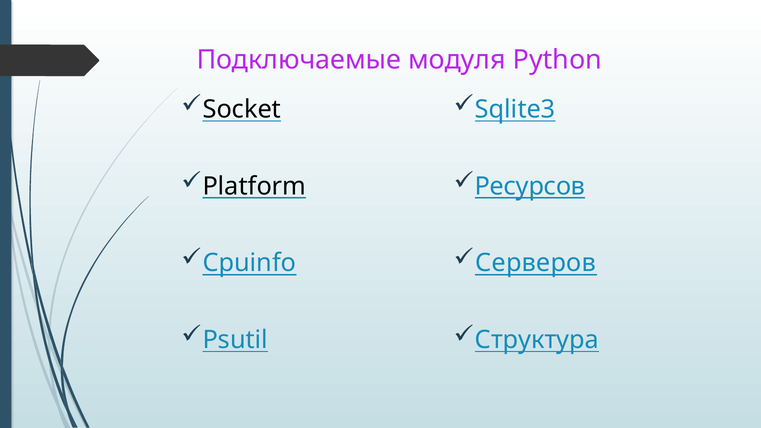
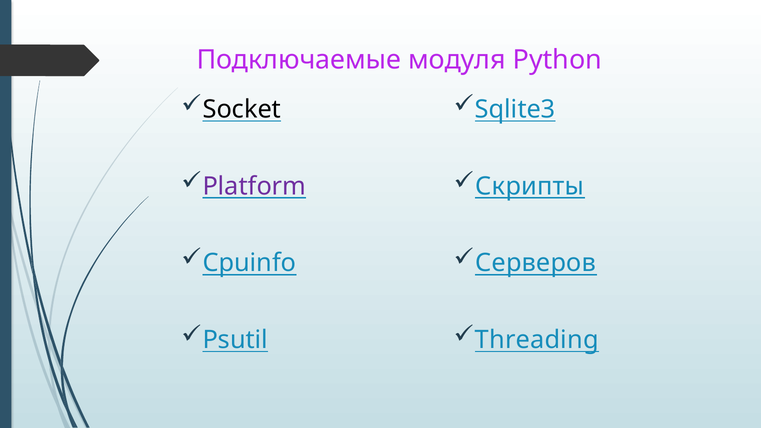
Platform colour: black -> purple
Ресурсов: Ресурсов -> Скрипты
Структура: Структура -> Threading
